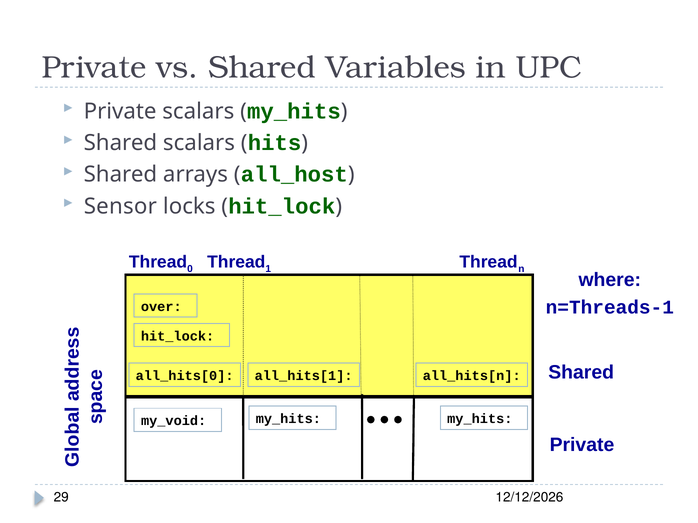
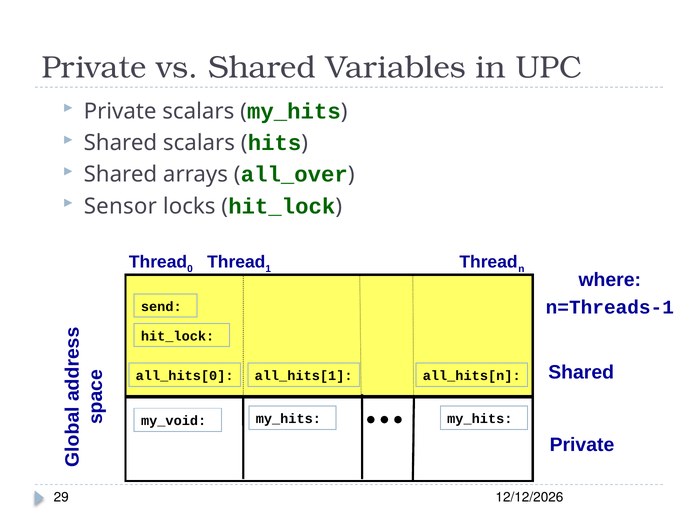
all_host: all_host -> all_over
over: over -> send
